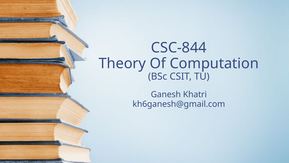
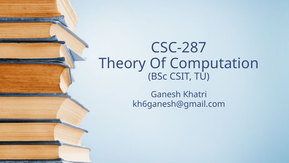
CSC-844: CSC-844 -> CSC-287
